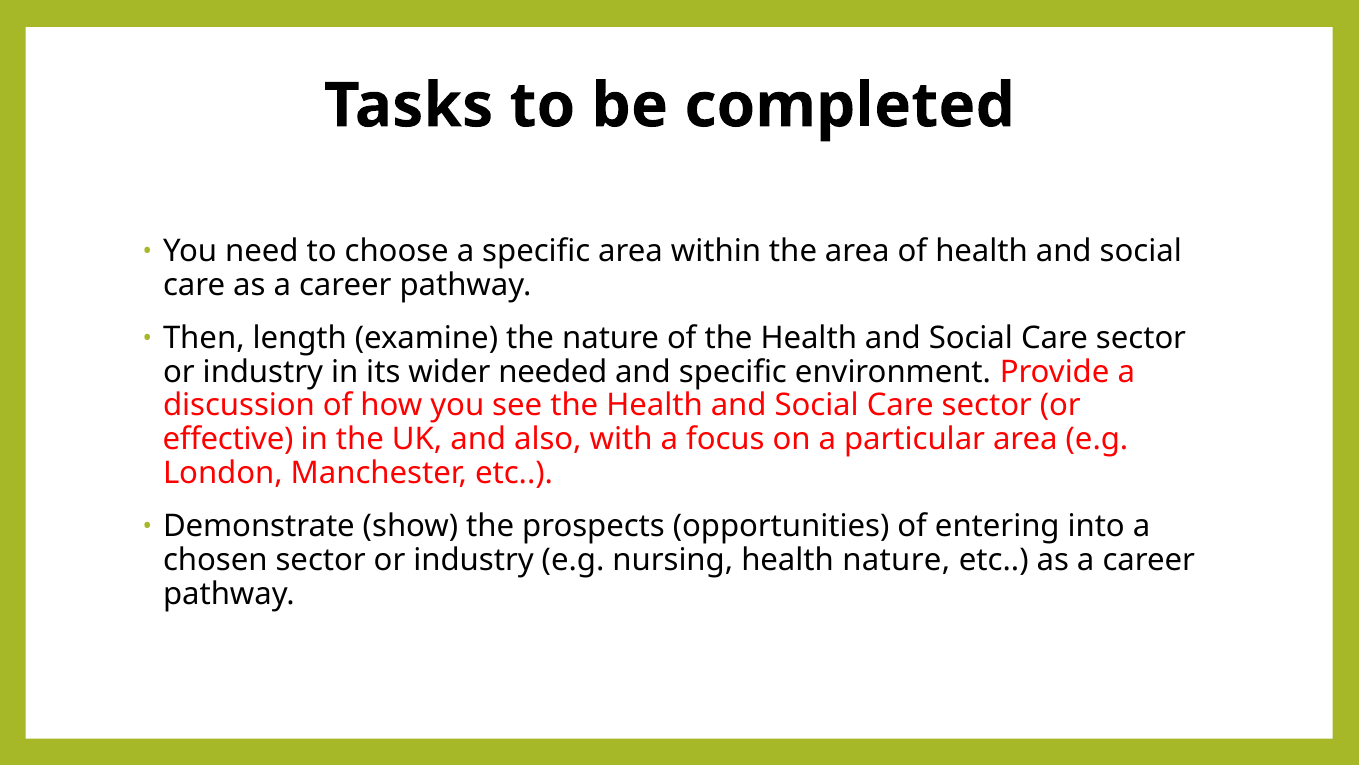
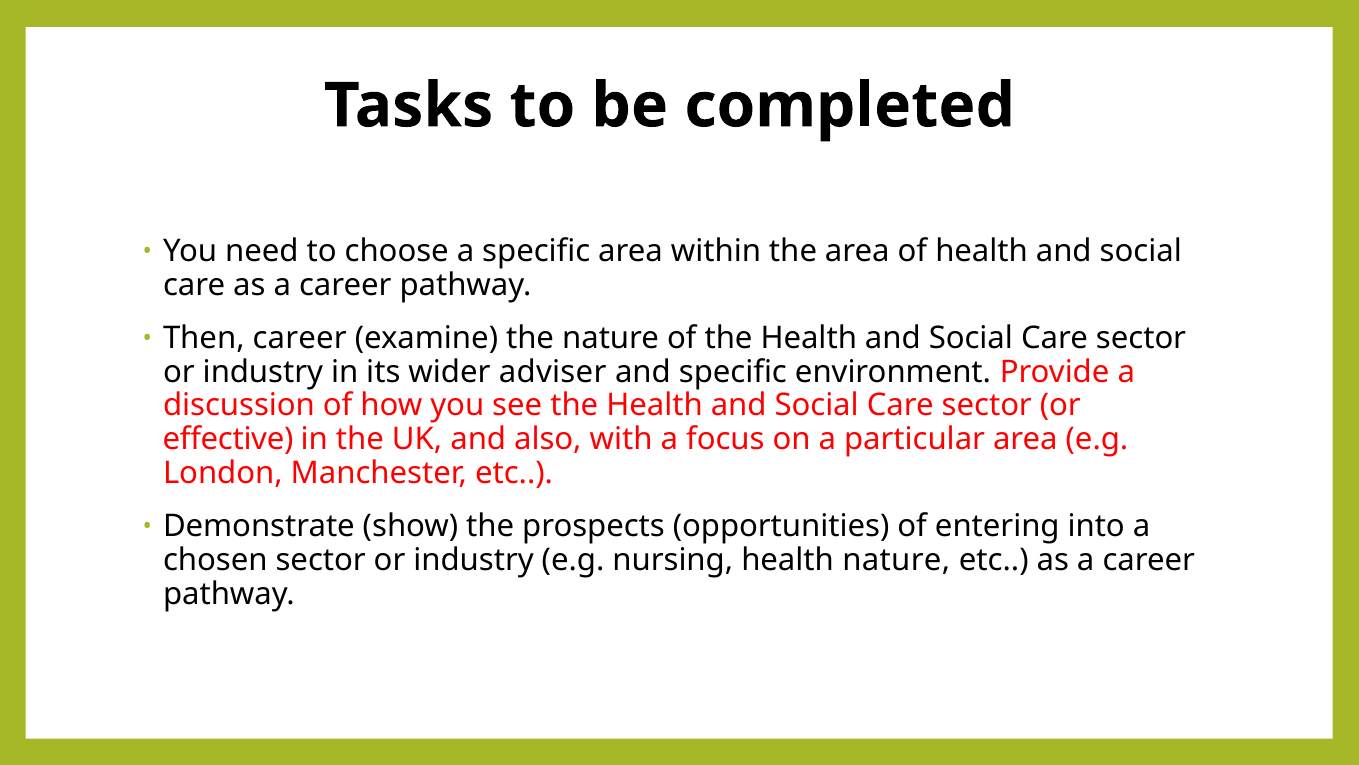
Then length: length -> career
needed: needed -> adviser
